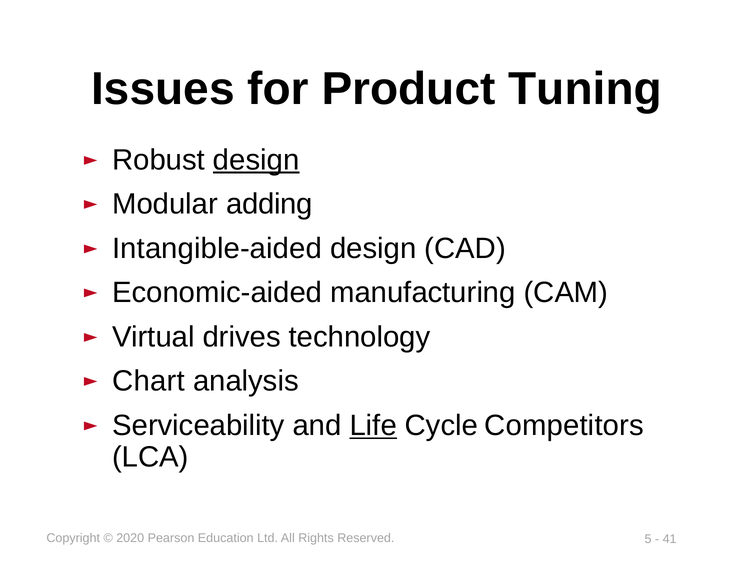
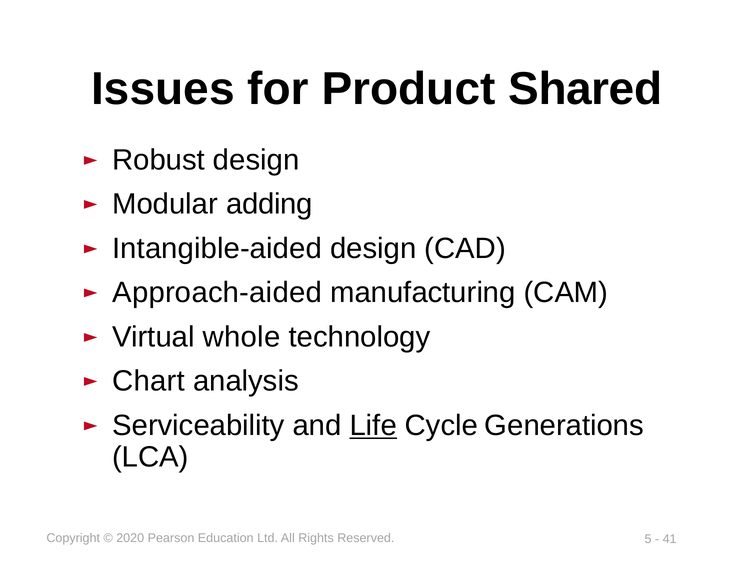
Tuning: Tuning -> Shared
design at (256, 160) underline: present -> none
Economic-aided: Economic-aided -> Approach-aided
drives: drives -> whole
Competitors: Competitors -> Generations
